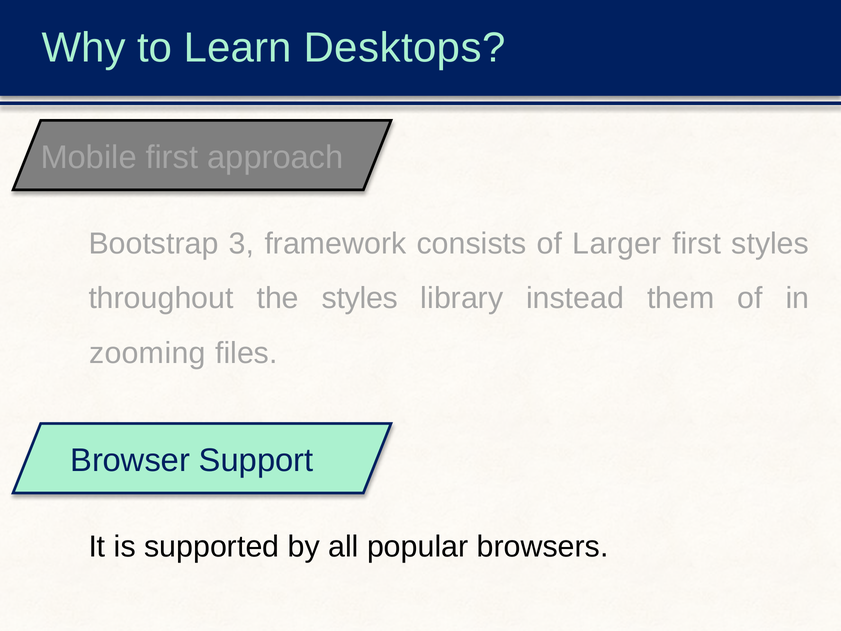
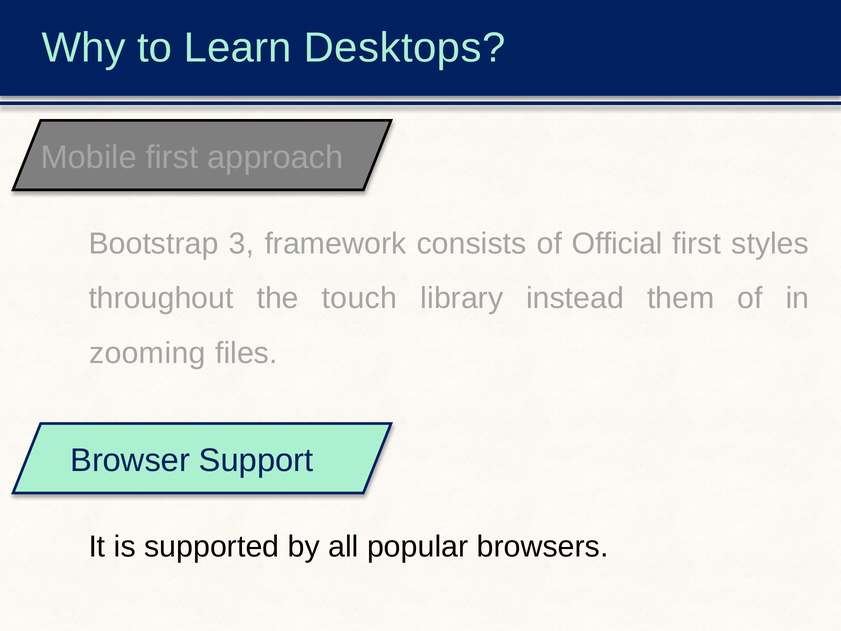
Larger: Larger -> Official
the styles: styles -> touch
